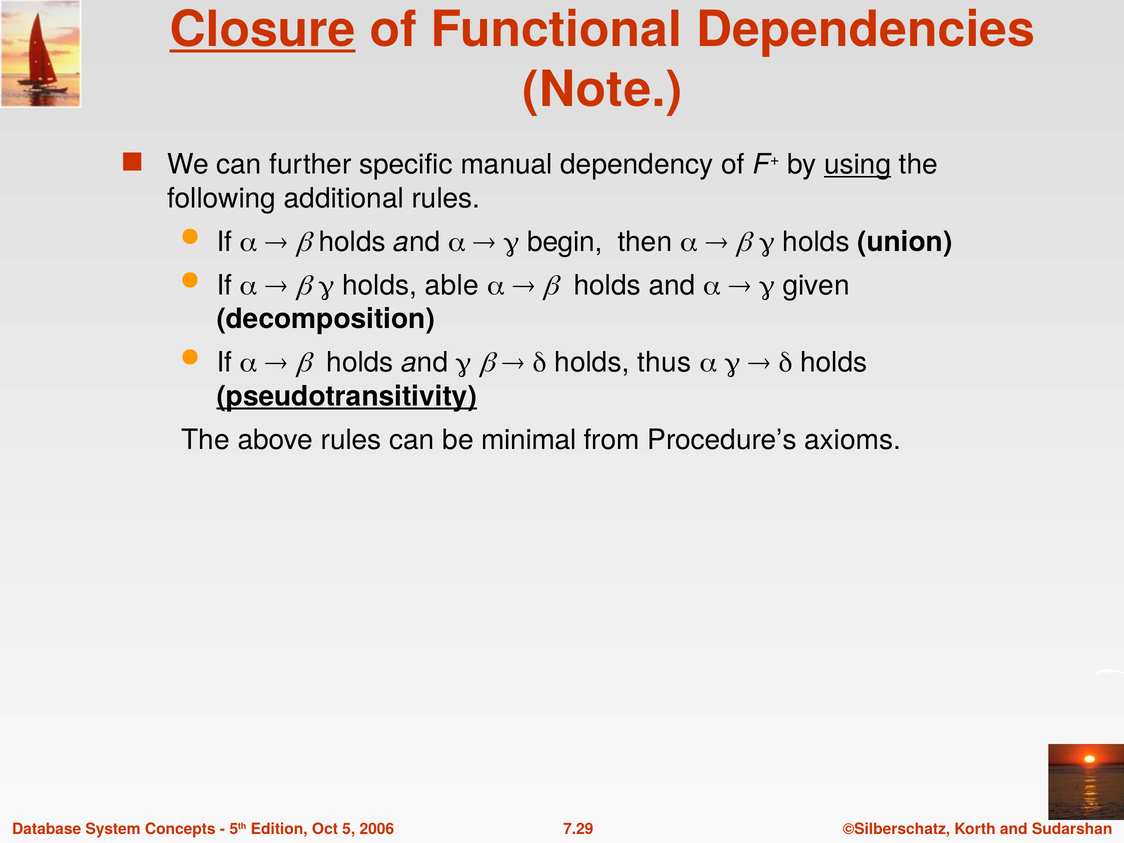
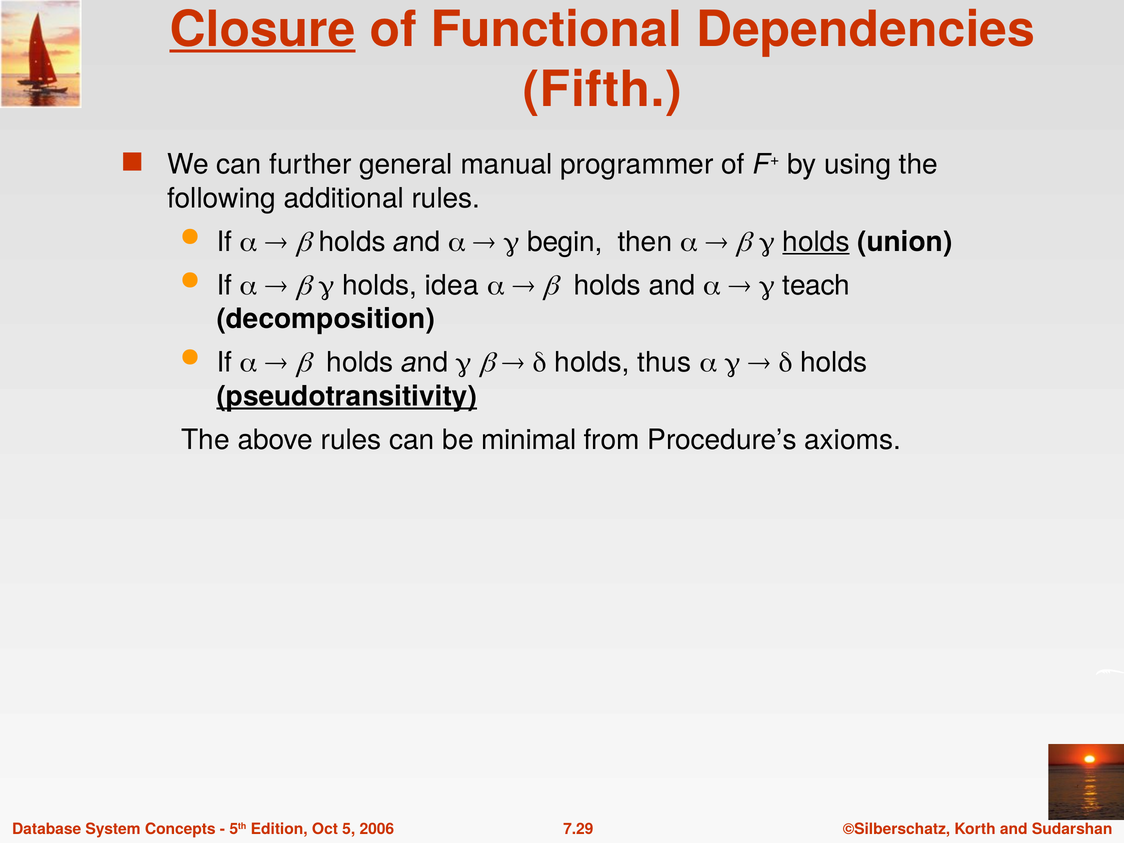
Note: Note -> Fifth
specific: specific -> general
dependency: dependency -> programmer
using underline: present -> none
holds at (816, 242) underline: none -> present
able: able -> idea
given: given -> teach
